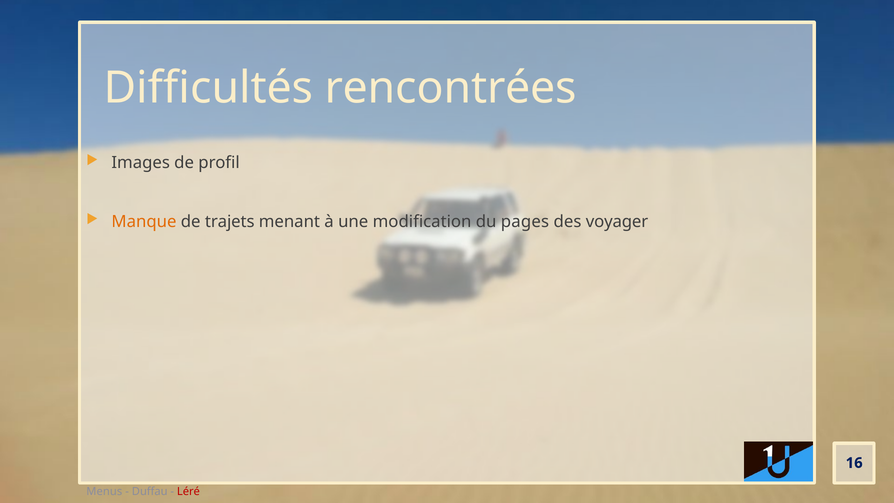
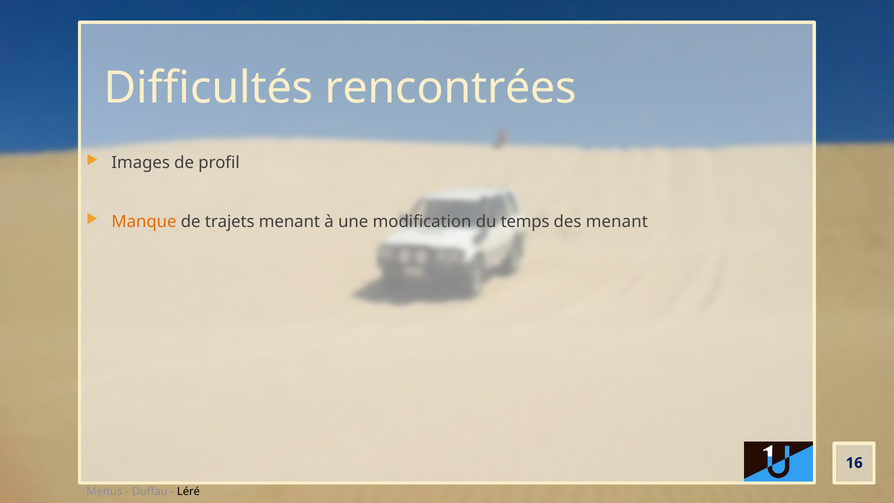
pages: pages -> temps
des voyager: voyager -> menant
Léré colour: red -> black
